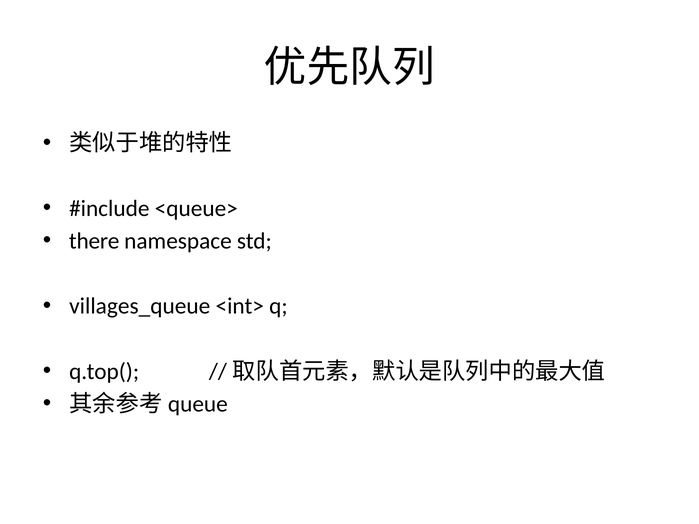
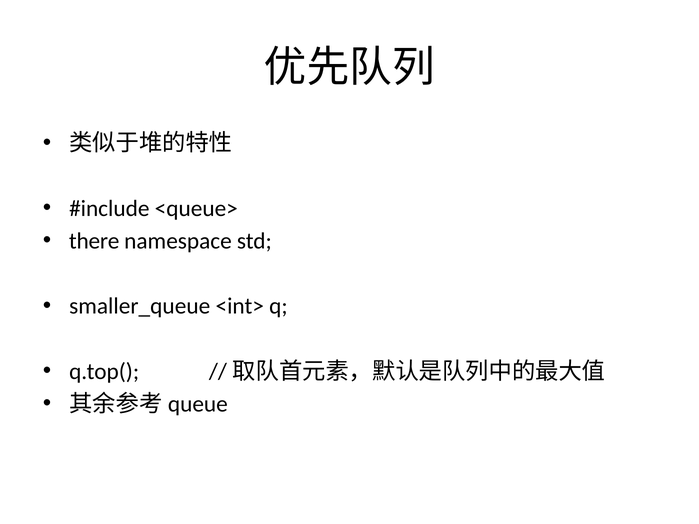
villages_queue: villages_queue -> smaller_queue
